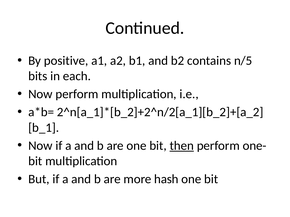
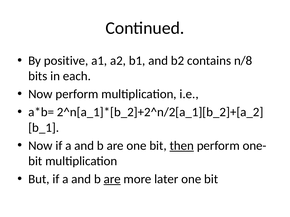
n/5: n/5 -> n/8
are at (112, 179) underline: none -> present
hash: hash -> later
